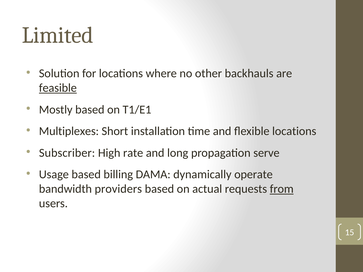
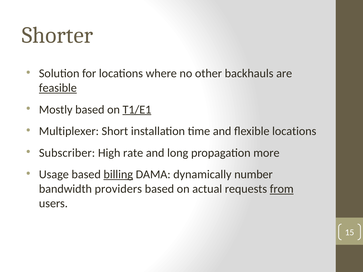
Limited: Limited -> Shorter
T1/E1 underline: none -> present
Multiplexes: Multiplexes -> Multiplexer
serve: serve -> more
billing underline: none -> present
operate: operate -> number
